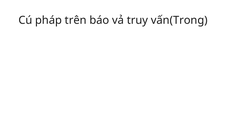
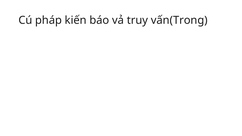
trên: trên -> kiến
